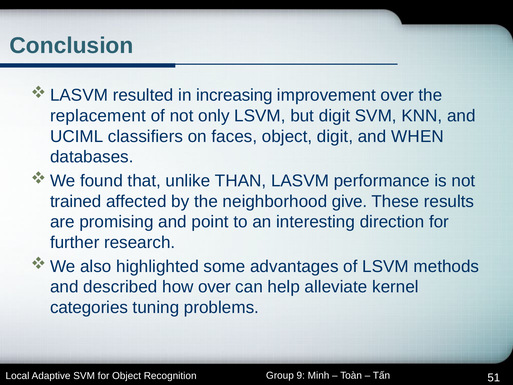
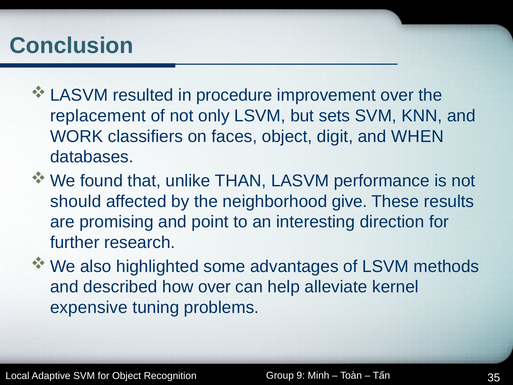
increasing: increasing -> procedure
but digit: digit -> sets
UCIML: UCIML -> WORK
trained: trained -> should
categories: categories -> expensive
51: 51 -> 35
